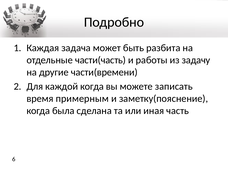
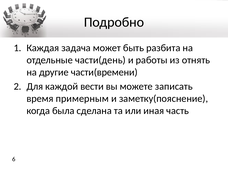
части(часть: части(часть -> части(день
задачу: задачу -> отнять
каждой когда: когда -> вести
